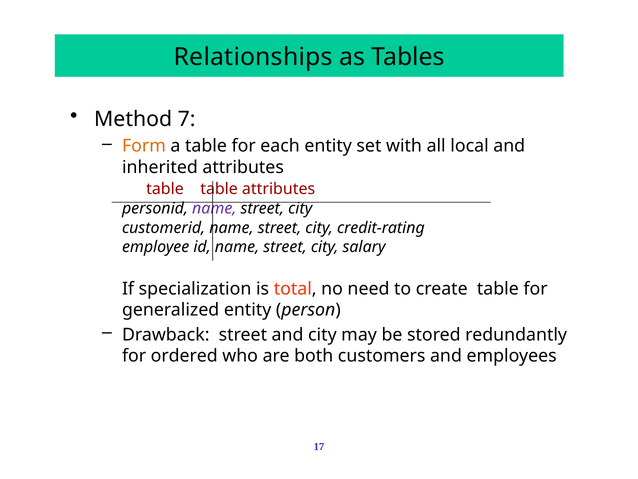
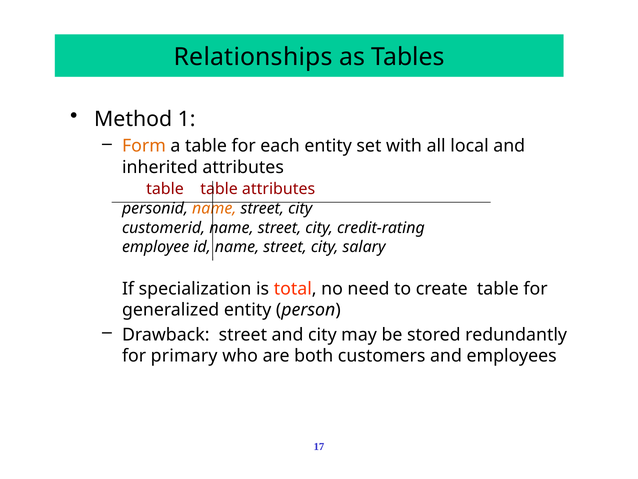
7: 7 -> 1
name at (214, 208) colour: purple -> orange
ordered: ordered -> primary
